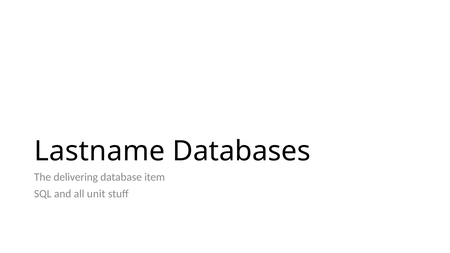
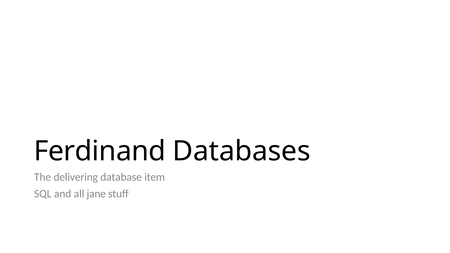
Lastname: Lastname -> Ferdinand
unit: unit -> jane
